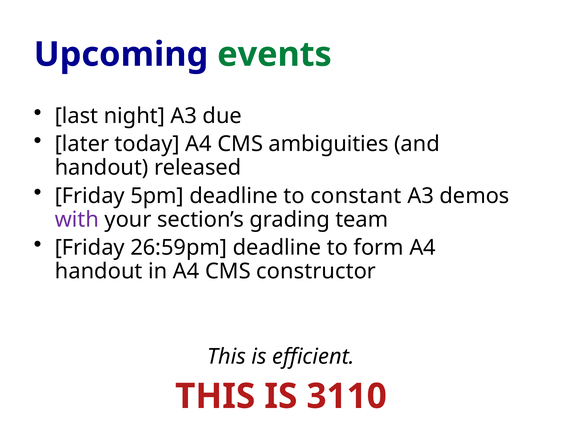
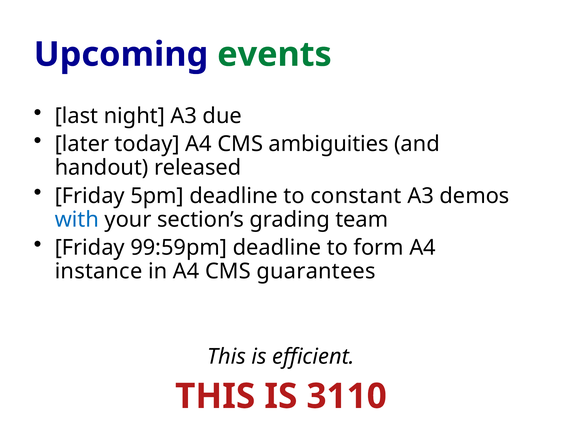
with colour: purple -> blue
26:59pm: 26:59pm -> 99:59pm
handout at (99, 271): handout -> instance
constructor: constructor -> guarantees
